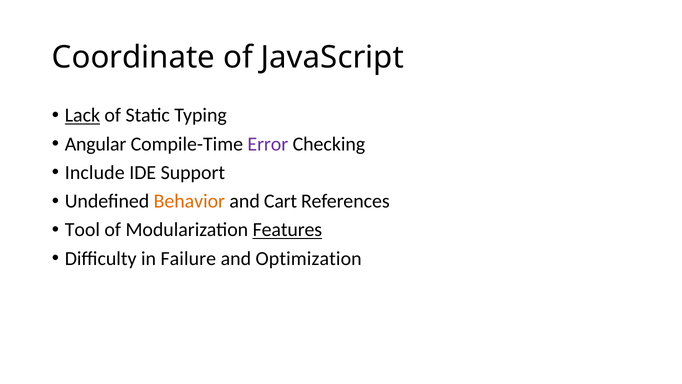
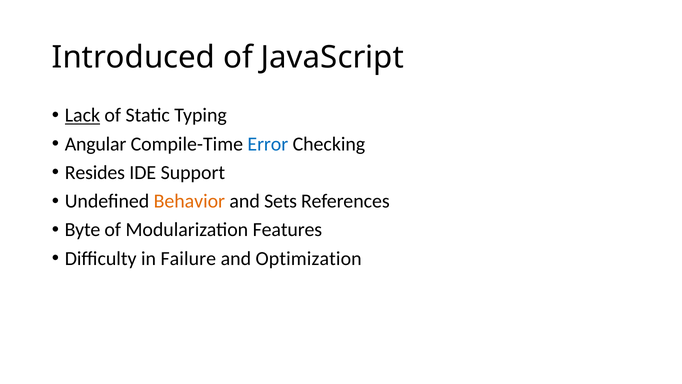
Coordinate: Coordinate -> Introduced
Error colour: purple -> blue
Include: Include -> Resides
Cart: Cart -> Sets
Tool: Tool -> Byte
Features underline: present -> none
